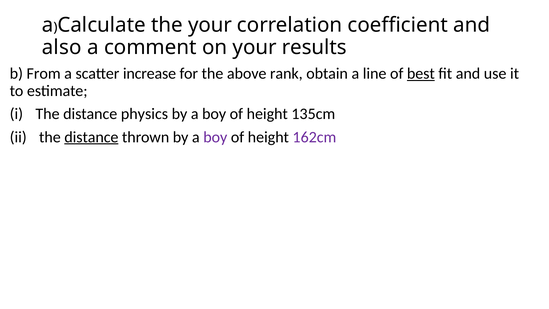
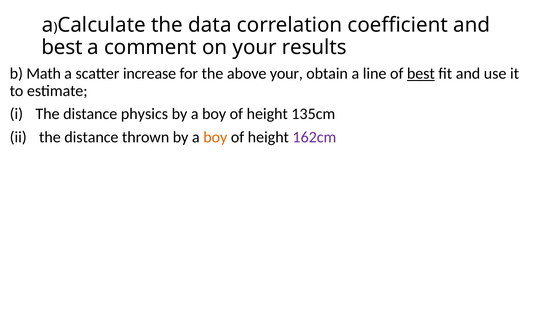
the your: your -> data
also at (62, 47): also -> best
From: From -> Math
above rank: rank -> your
distance at (91, 137) underline: present -> none
boy at (215, 137) colour: purple -> orange
